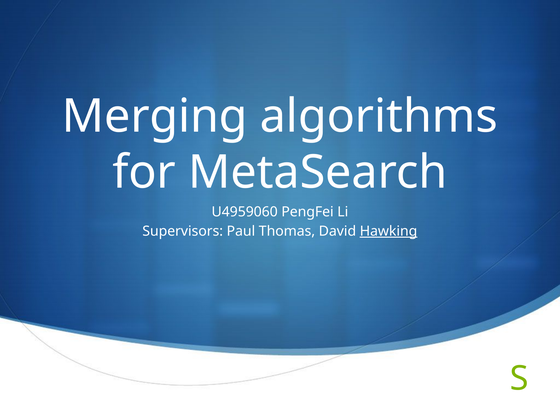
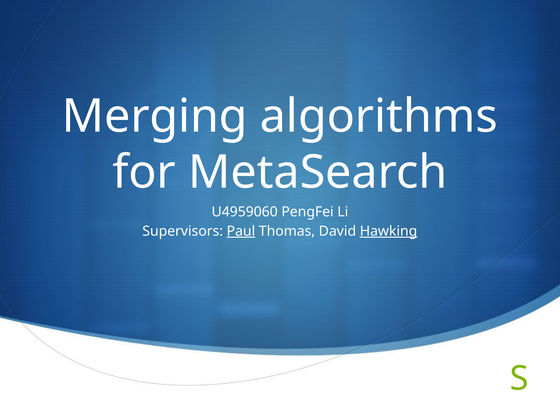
Paul underline: none -> present
